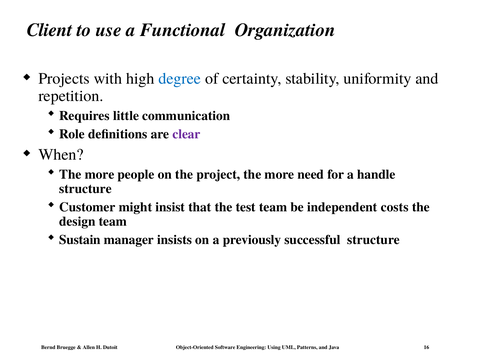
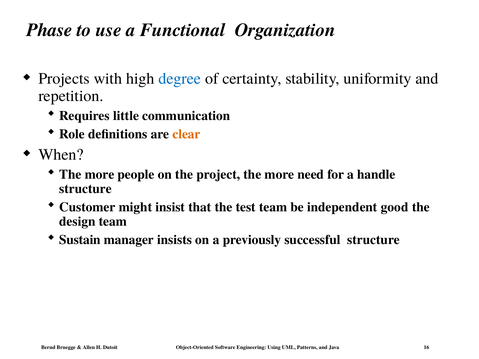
Client: Client -> Phase
clear colour: purple -> orange
costs: costs -> good
